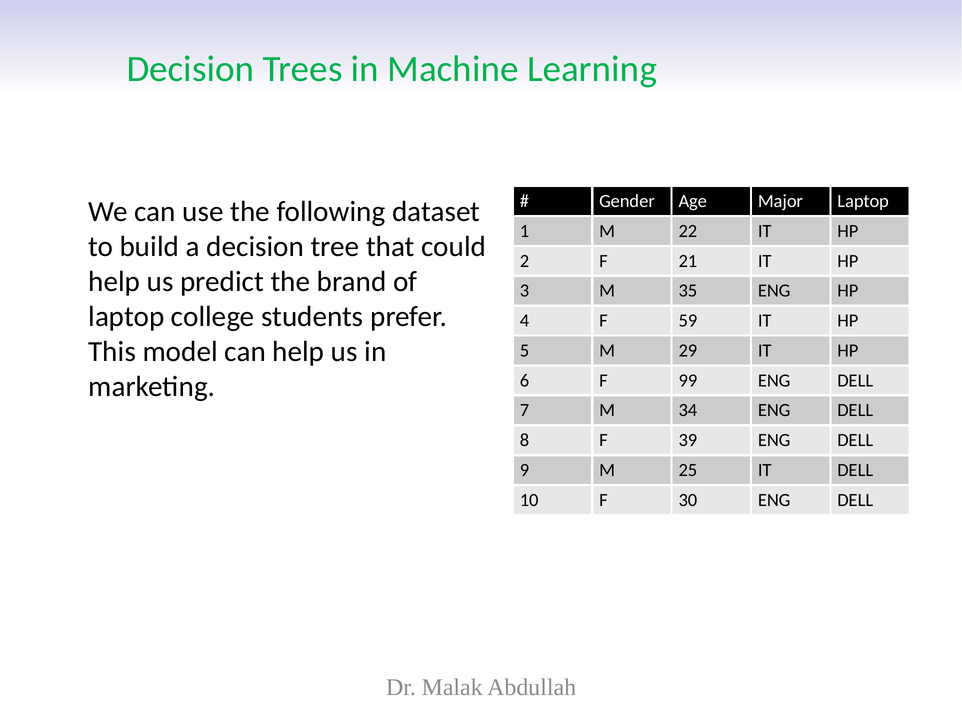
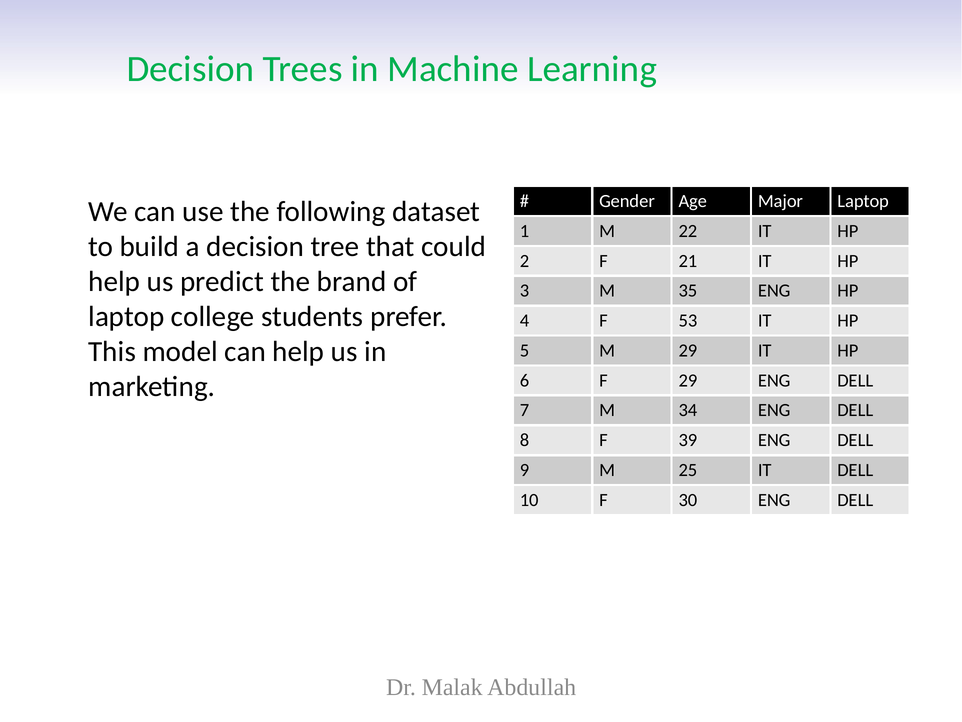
59: 59 -> 53
F 99: 99 -> 29
